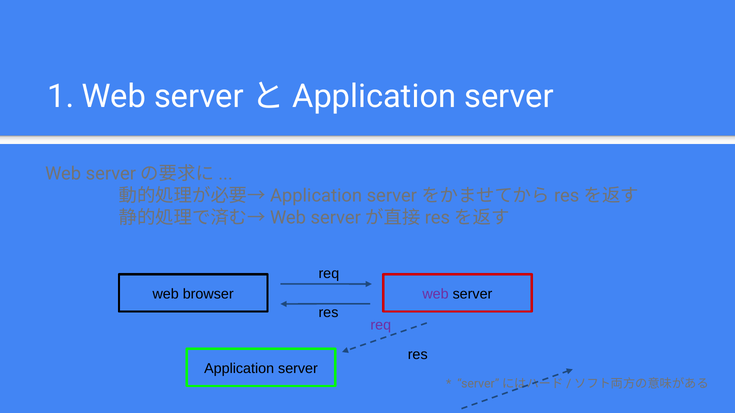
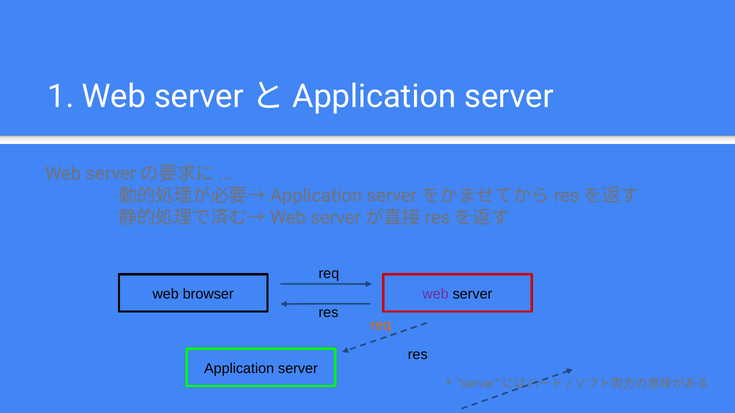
req at (381, 325) colour: purple -> orange
